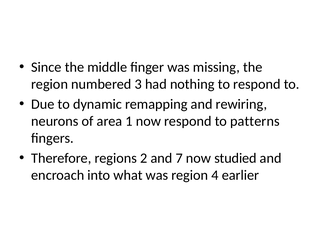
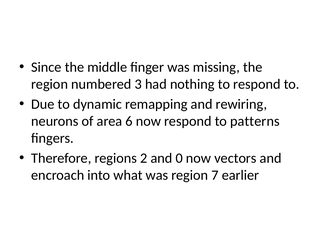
1: 1 -> 6
7: 7 -> 0
studied: studied -> vectors
4: 4 -> 7
